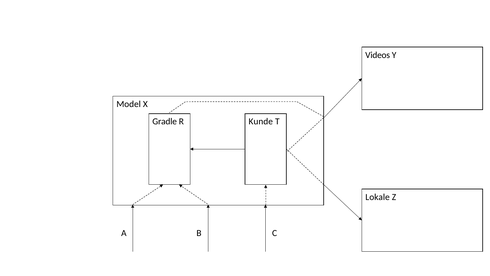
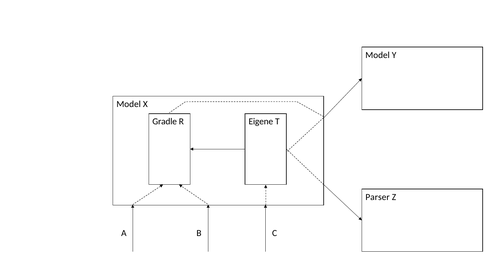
Videos at (378, 55): Videos -> Model
Kunde: Kunde -> Eigene
Lokale: Lokale -> Parser
